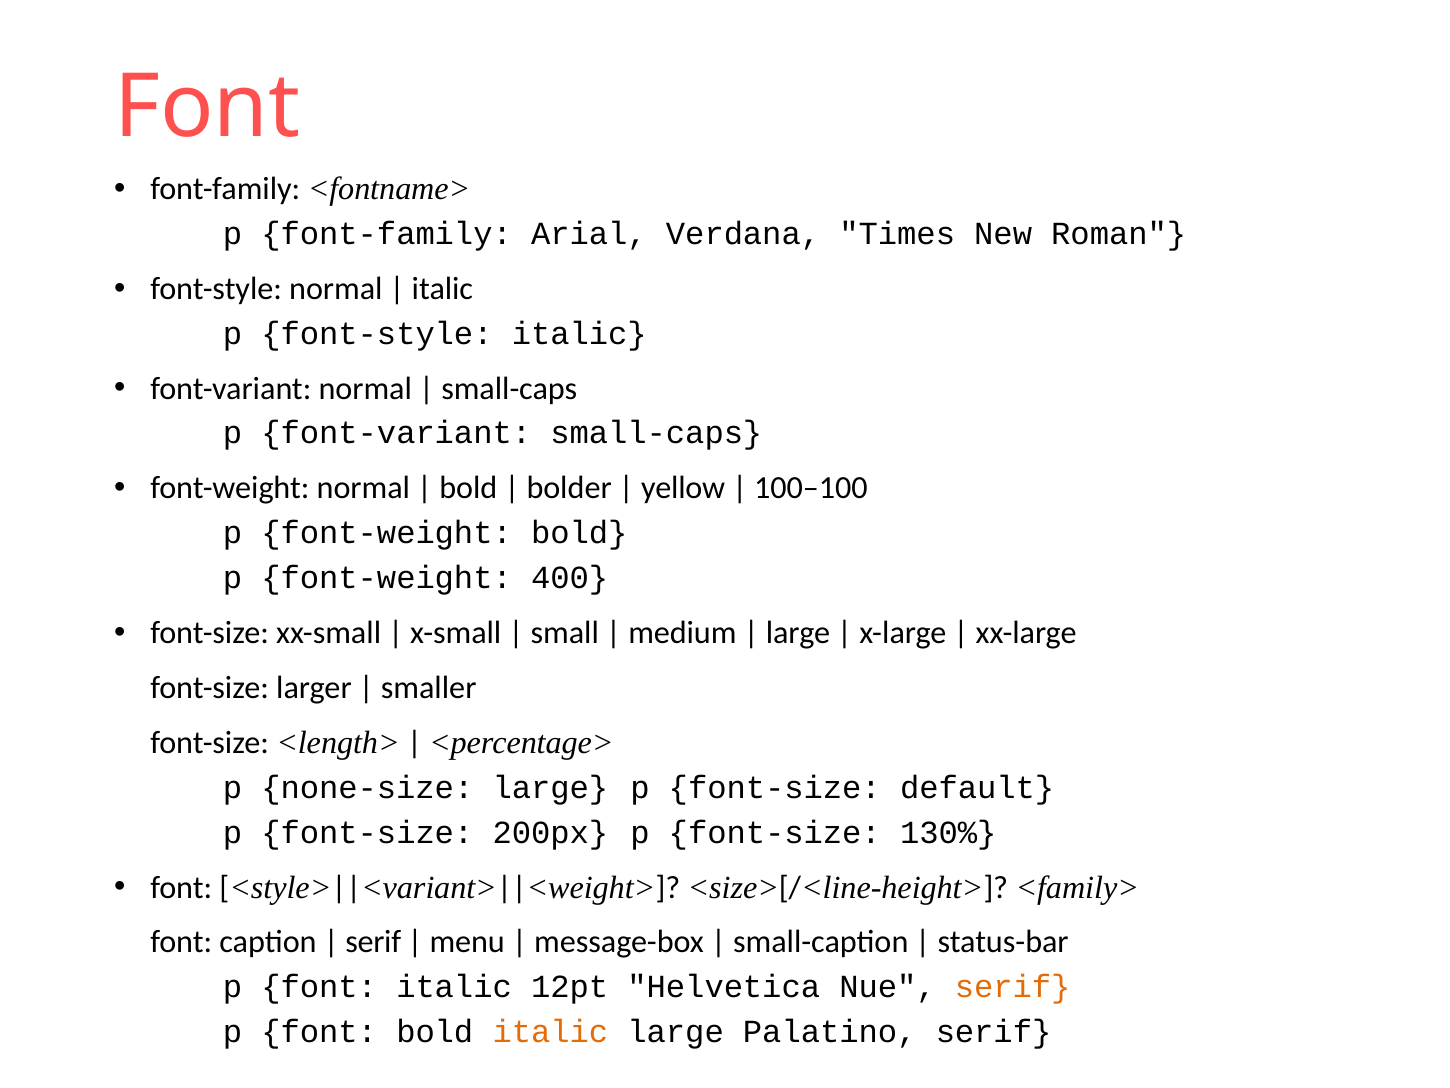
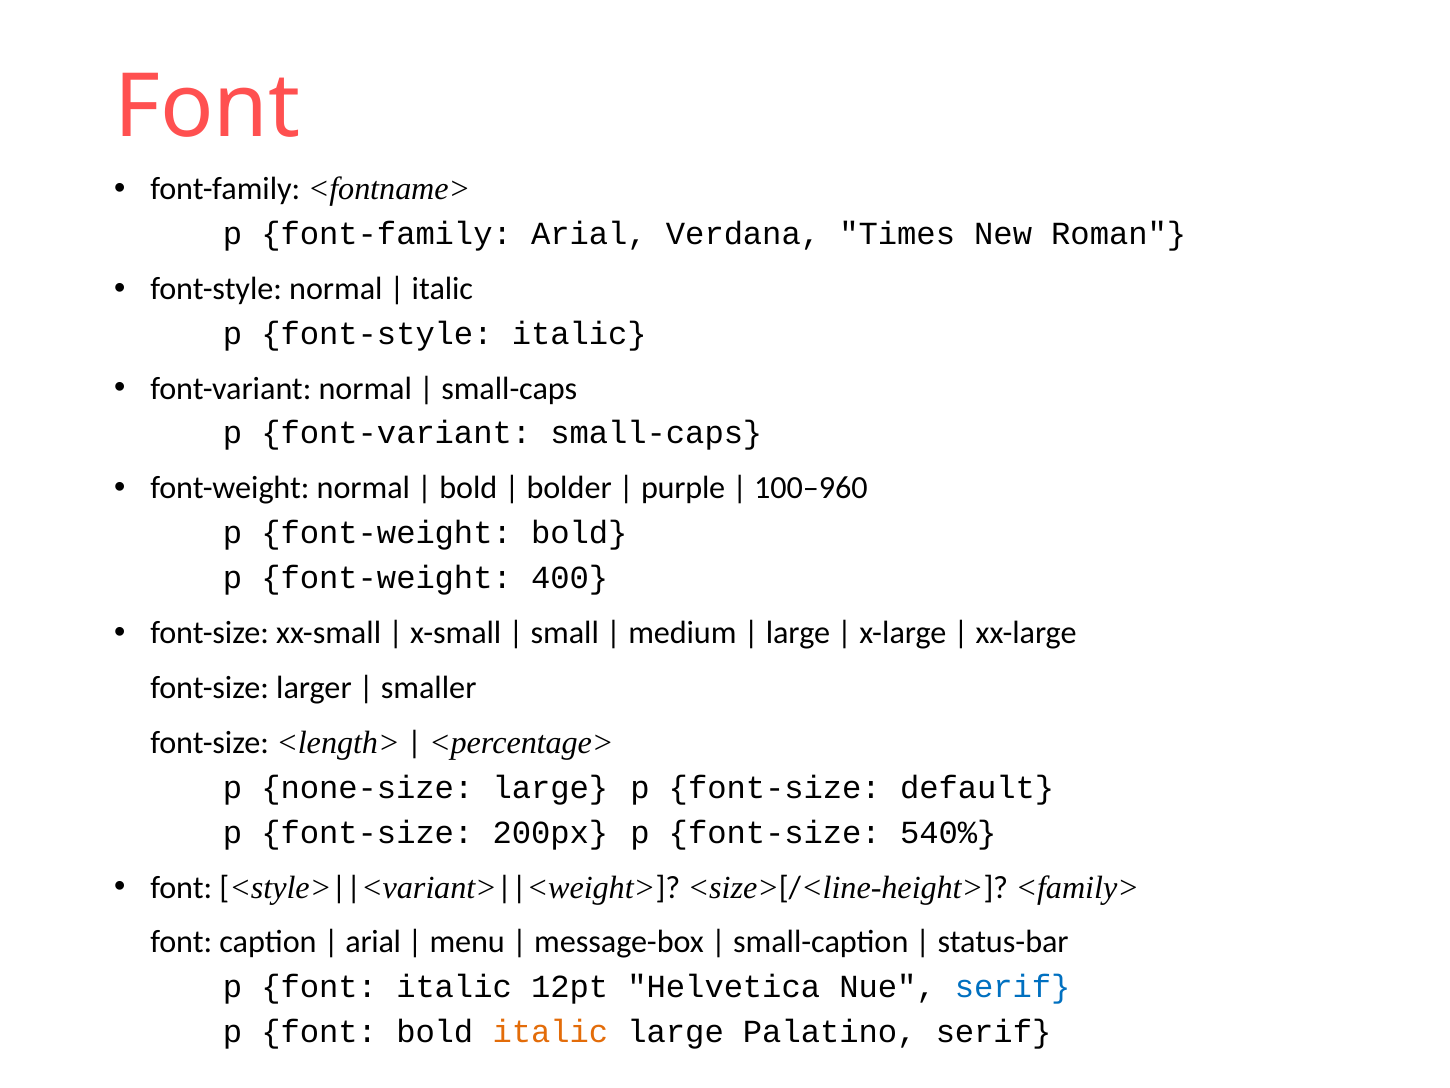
yellow: yellow -> purple
100–100: 100–100 -> 100–960
130%: 130% -> 540%
serif at (373, 942): serif -> arial
serif at (1013, 987) colour: orange -> blue
